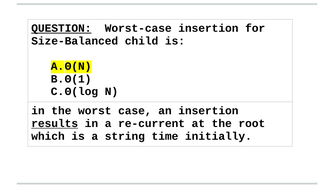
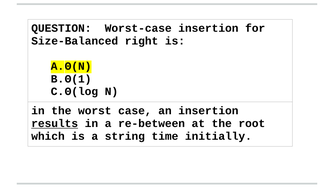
QUESTION underline: present -> none
child: child -> right
re-current: re-current -> re-between
